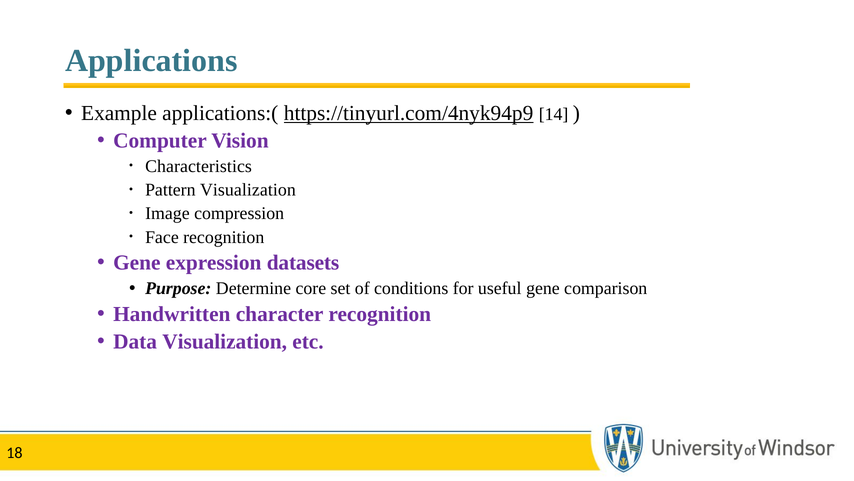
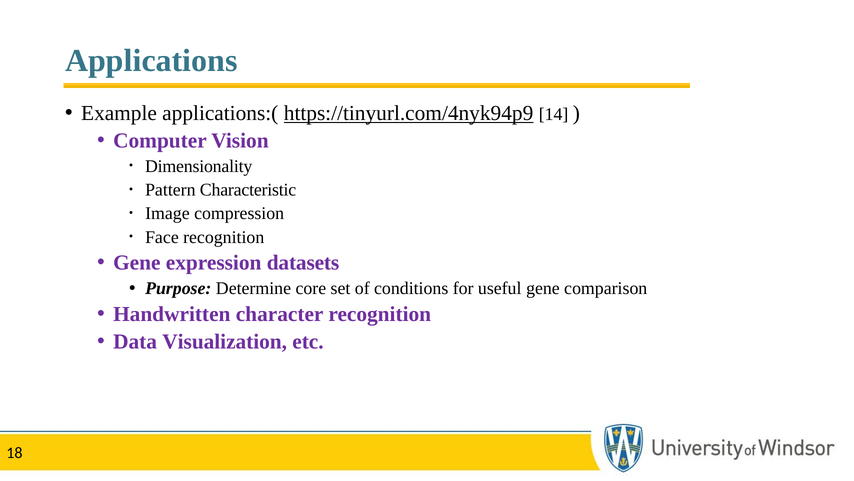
Characteristics: Characteristics -> Dimensionality
Pattern Visualization: Visualization -> Characteristic
